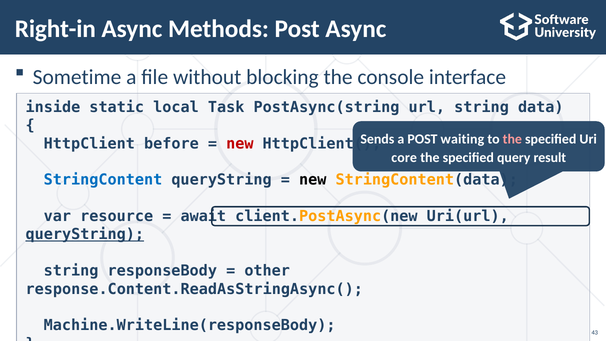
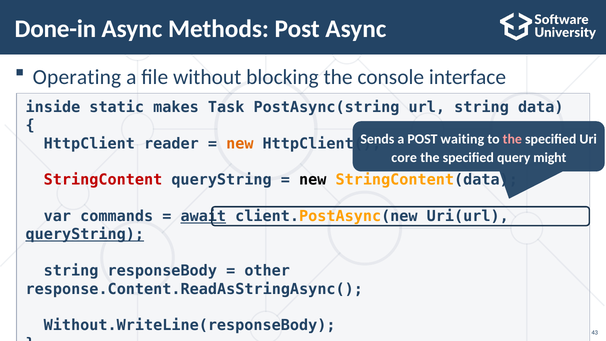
Right-in: Right-in -> Done-in
Sometime: Sometime -> Operating
local: local -> makes
before: before -> reader
new at (240, 143) colour: red -> orange
result: result -> might
StringContent colour: blue -> red
resource: resource -> commands
await underline: none -> present
Machine.WriteLine(responseBody: Machine.WriteLine(responseBody -> Without.WriteLine(responseBody
